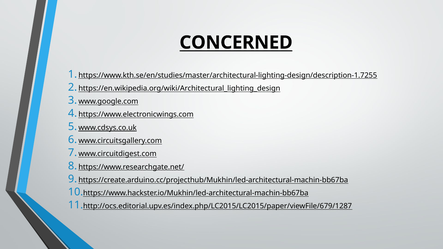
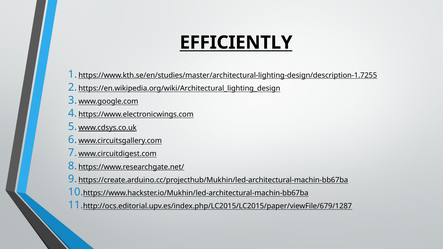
CONCERNED: CONCERNED -> EFFICIENTLY
